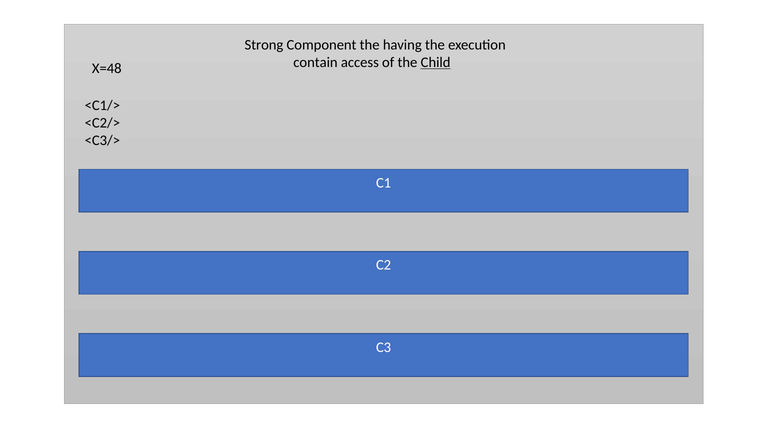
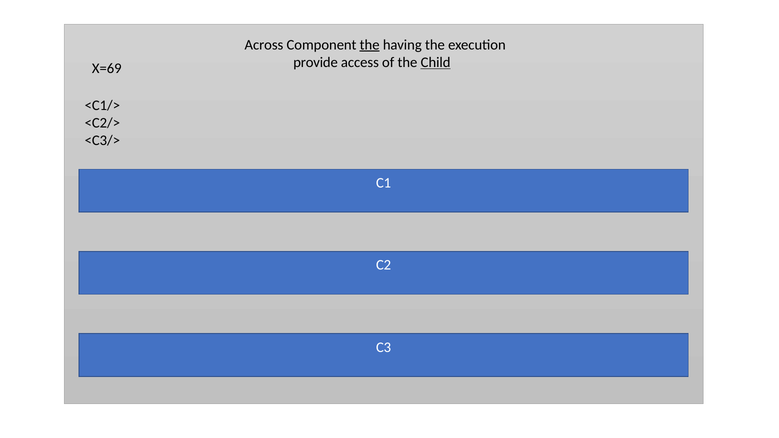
Strong: Strong -> Across
the at (370, 45) underline: none -> present
contain: contain -> provide
X=48: X=48 -> X=69
